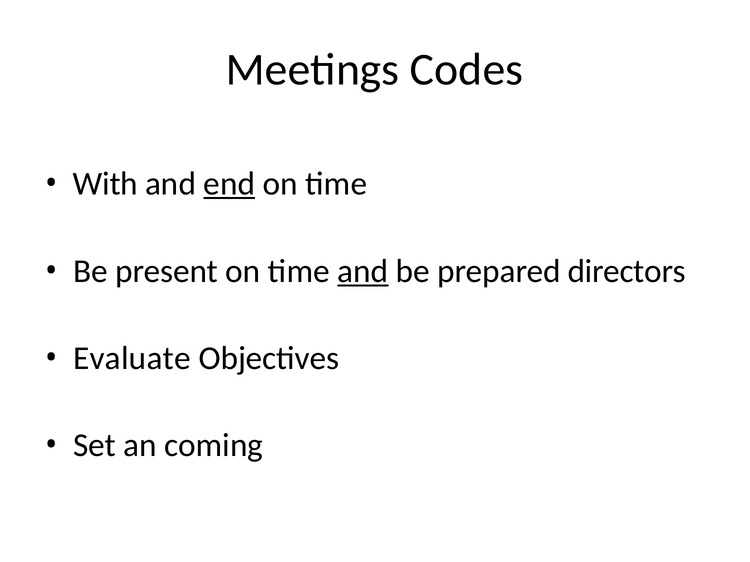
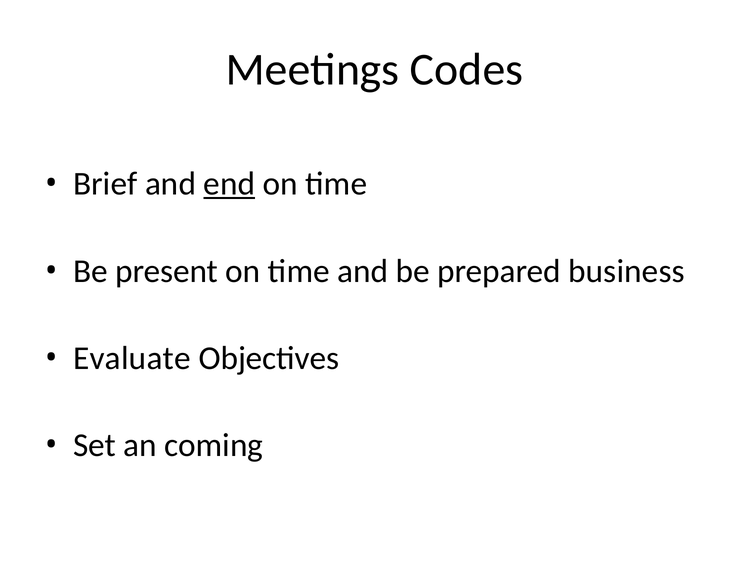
With: With -> Brief
and at (363, 271) underline: present -> none
directors: directors -> business
